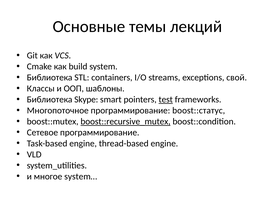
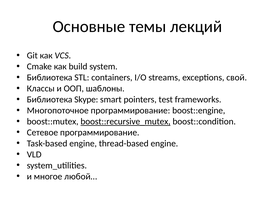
test underline: present -> none
boost::статус: boost::статус -> boost::engine
system…: system… -> любой…
